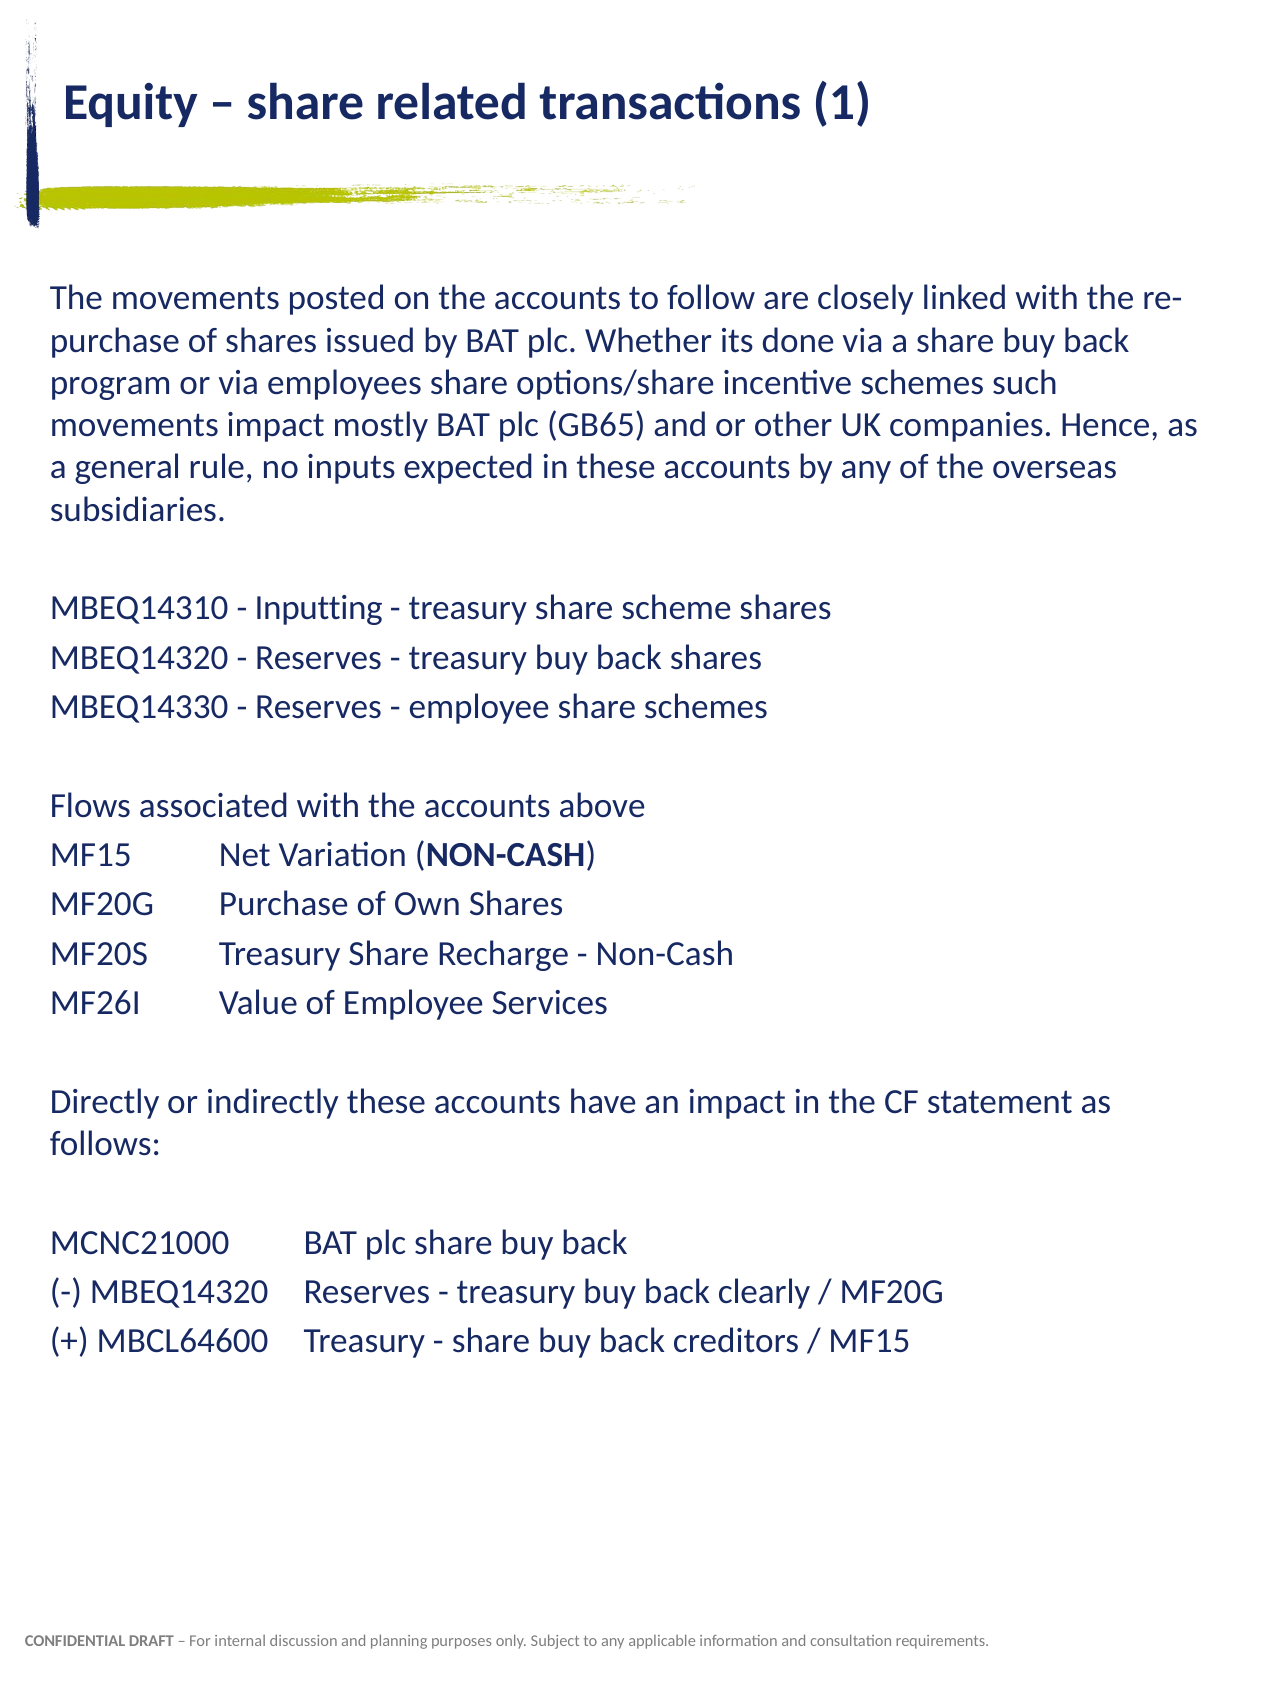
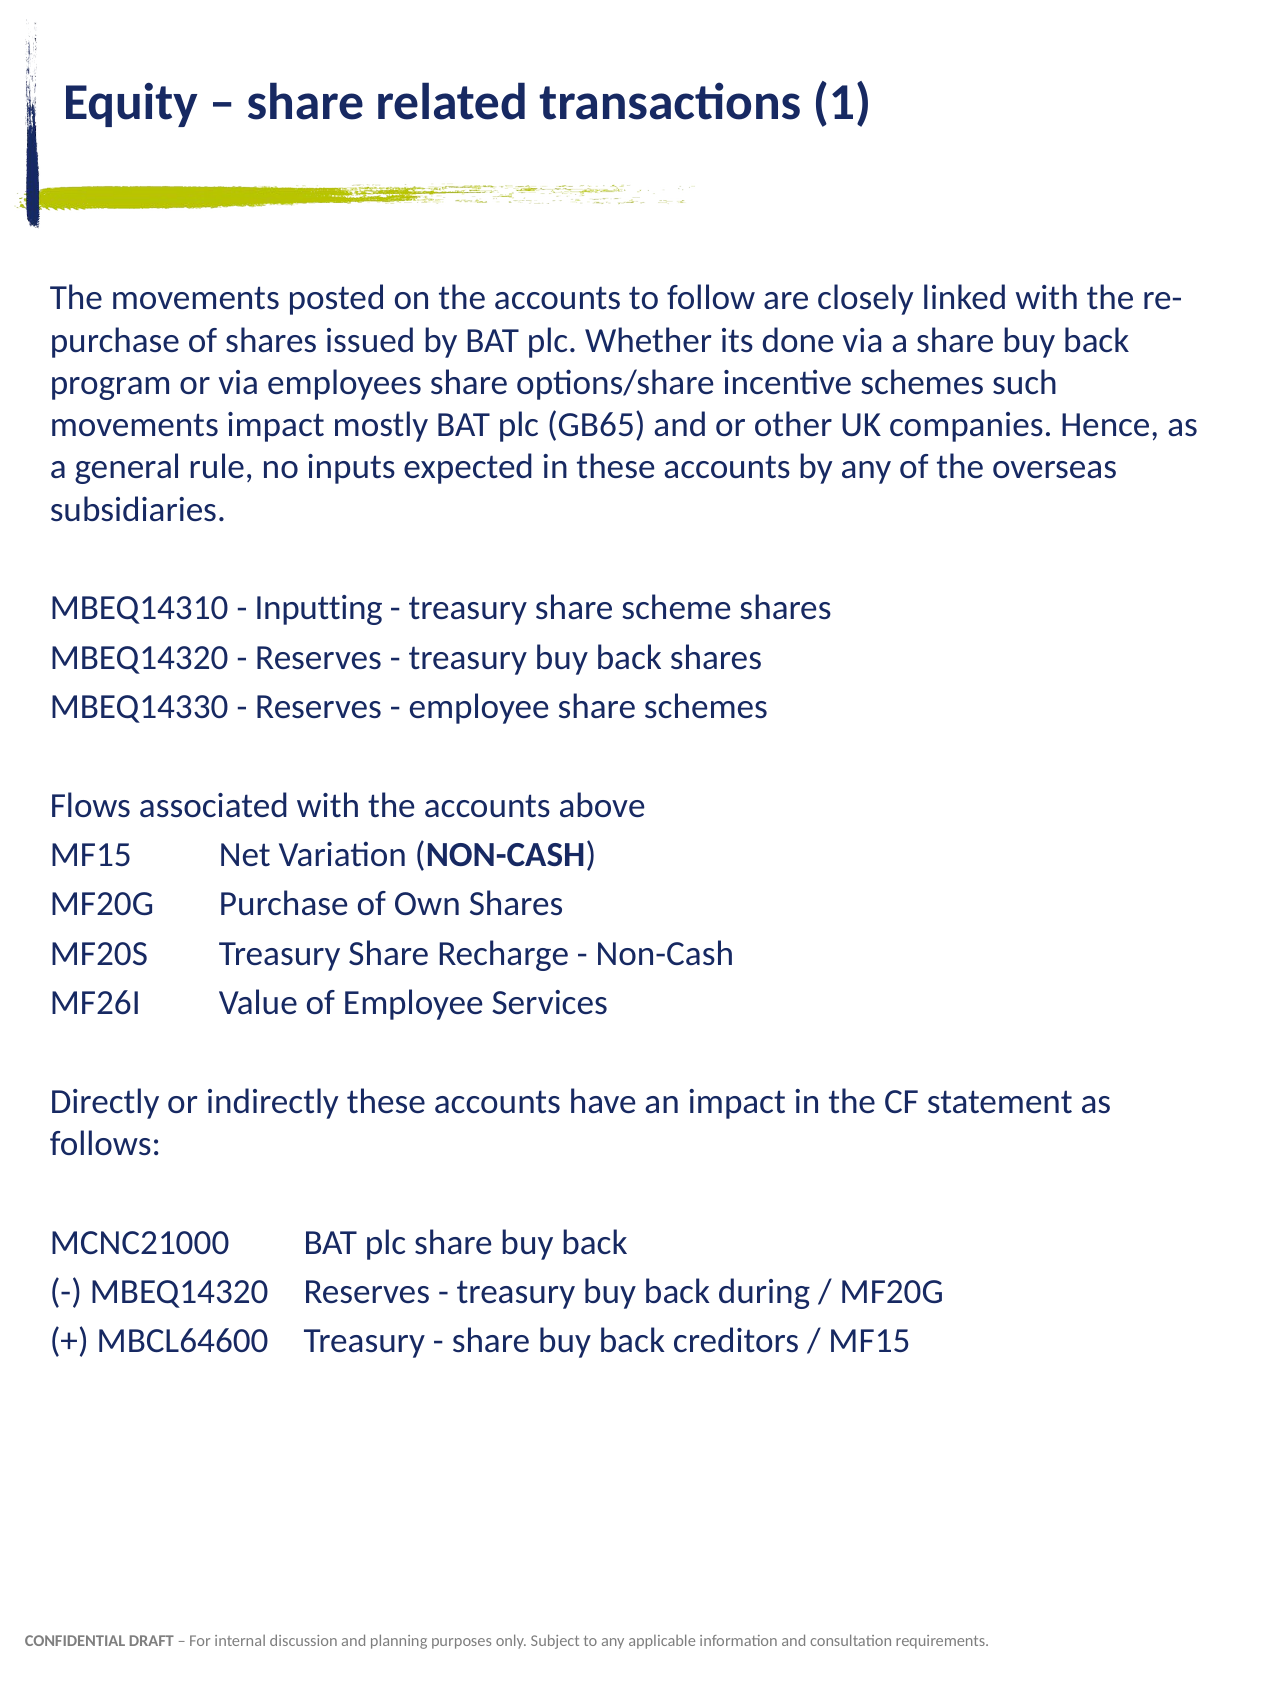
clearly: clearly -> during
